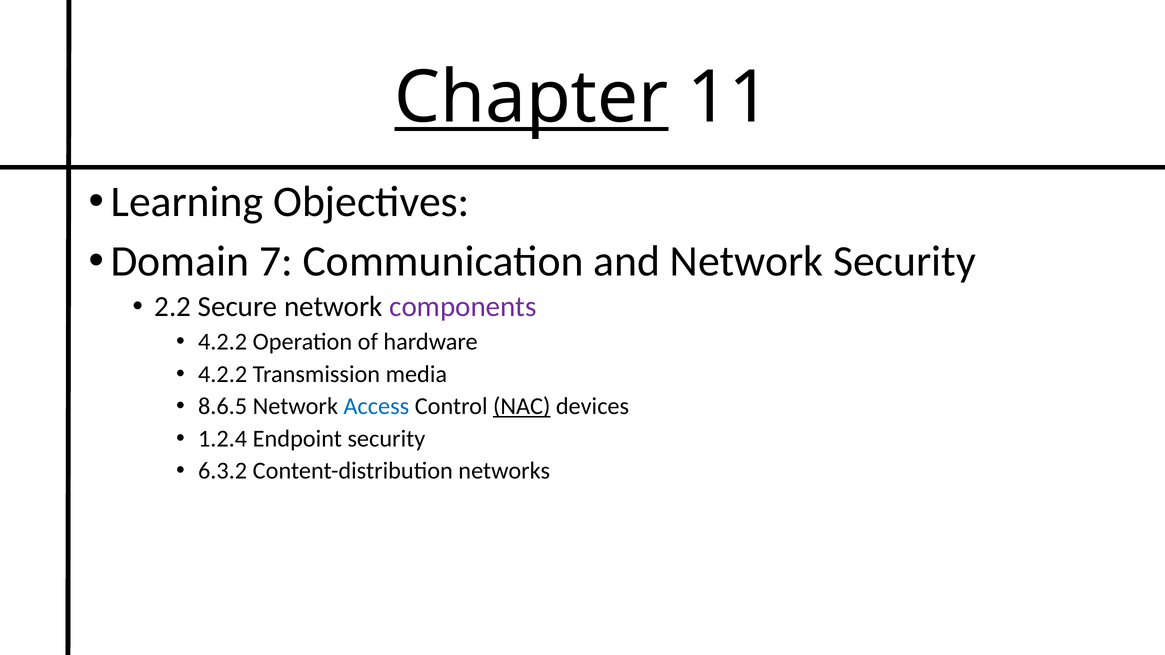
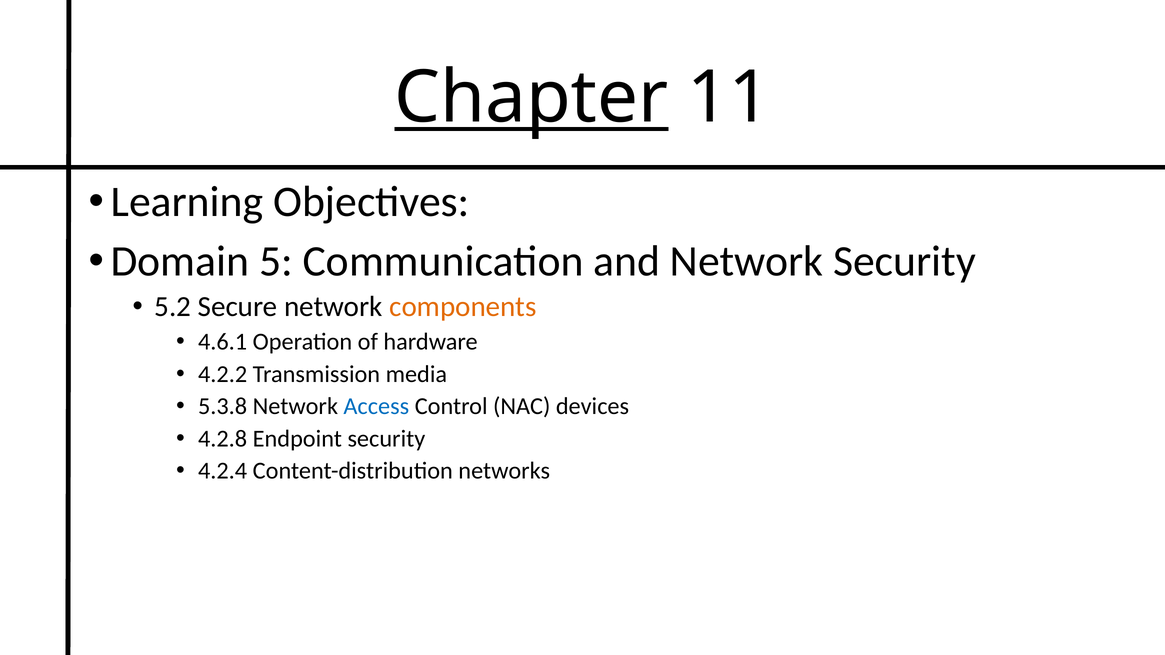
7: 7 -> 5
2.2: 2.2 -> 5.2
components colour: purple -> orange
4.2.2 at (223, 342): 4.2.2 -> 4.6.1
8.6.5: 8.6.5 -> 5.3.8
NAC underline: present -> none
1.2.4: 1.2.4 -> 4.2.8
6.3.2: 6.3.2 -> 4.2.4
